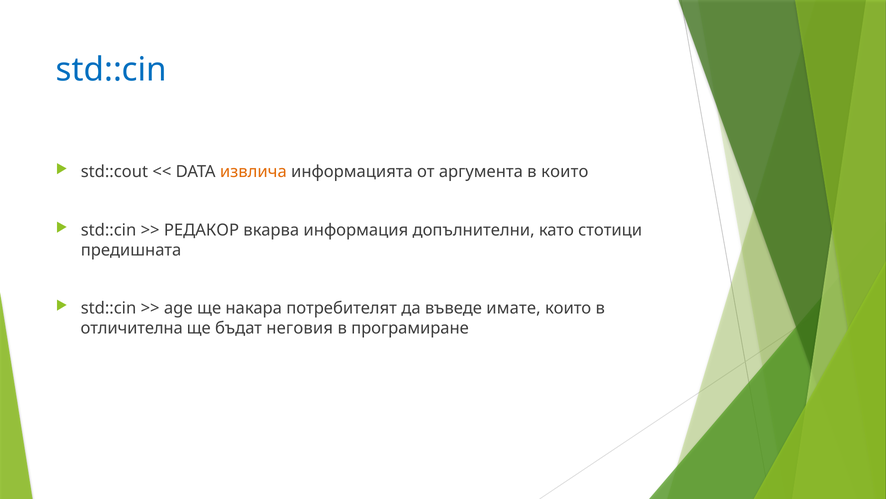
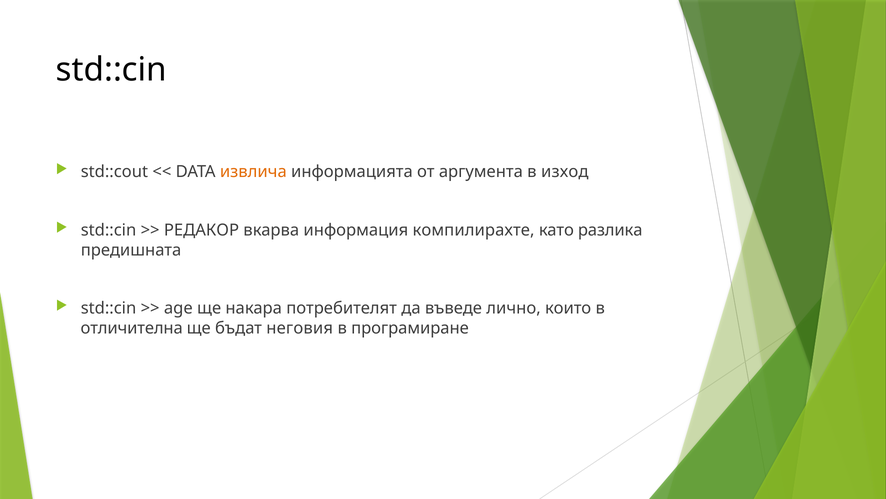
std::cin at (111, 70) colour: blue -> black
в които: които -> изход
допълнителни: допълнителни -> компилирахте
стотици: стотици -> разлика
имате: имате -> лично
